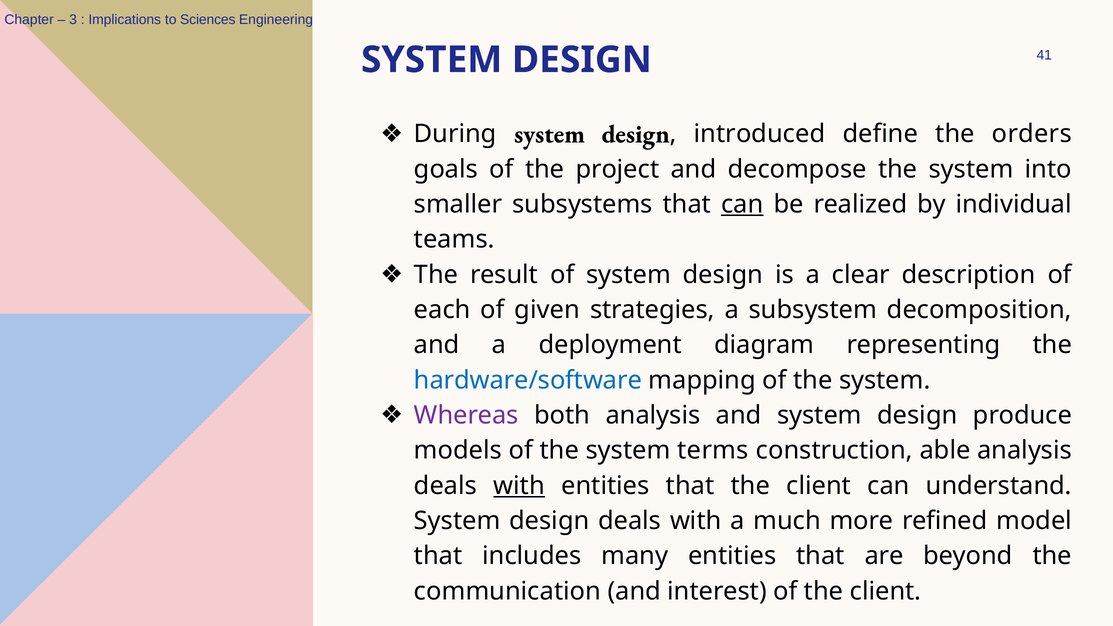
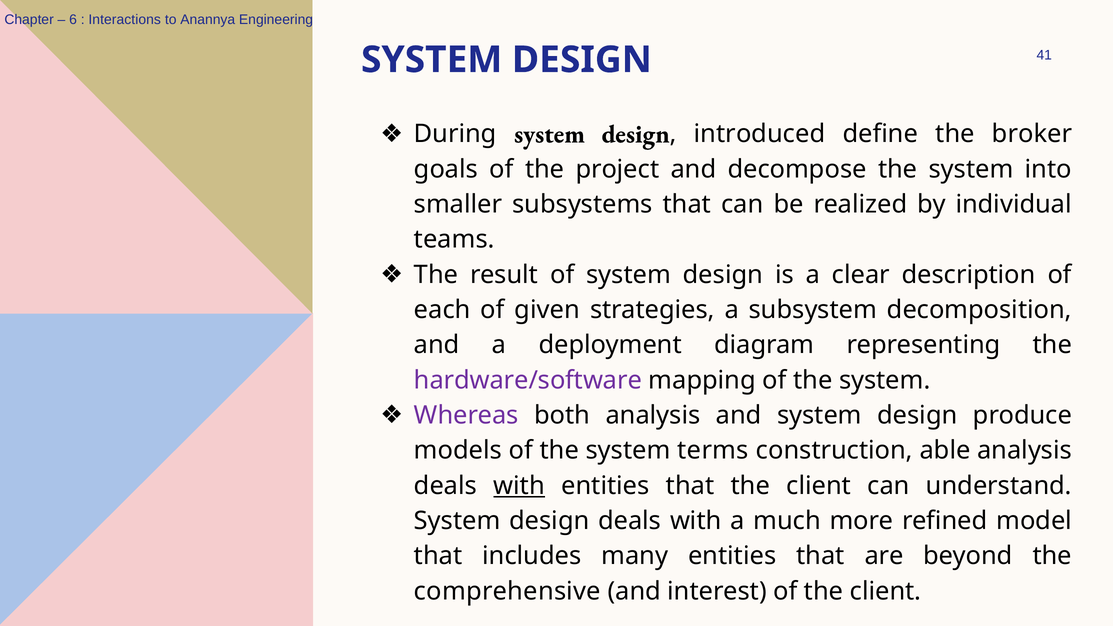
3: 3 -> 6
Implications: Implications -> Interactions
Sciences: Sciences -> Anannya
orders: orders -> broker
can at (742, 204) underline: present -> none
hardware/software colour: blue -> purple
communication: communication -> comprehensive
